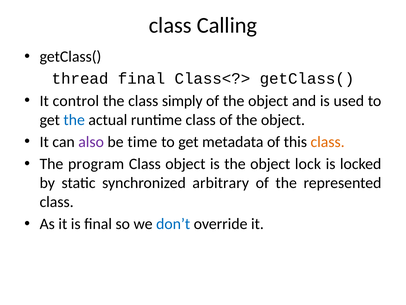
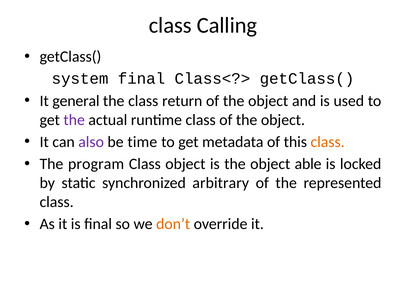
thread: thread -> system
control: control -> general
simply: simply -> return
the at (74, 120) colour: blue -> purple
lock: lock -> able
don’t colour: blue -> orange
